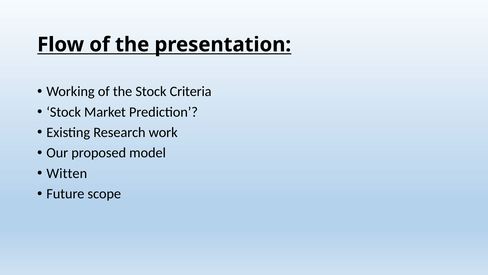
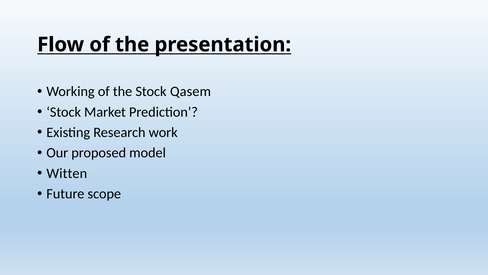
Criteria: Criteria -> Qasem
